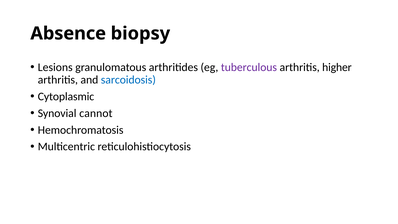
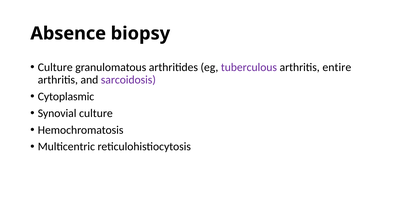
Lesions at (55, 67): Lesions -> Culture
higher: higher -> entire
sarcoidosis colour: blue -> purple
Synovial cannot: cannot -> culture
